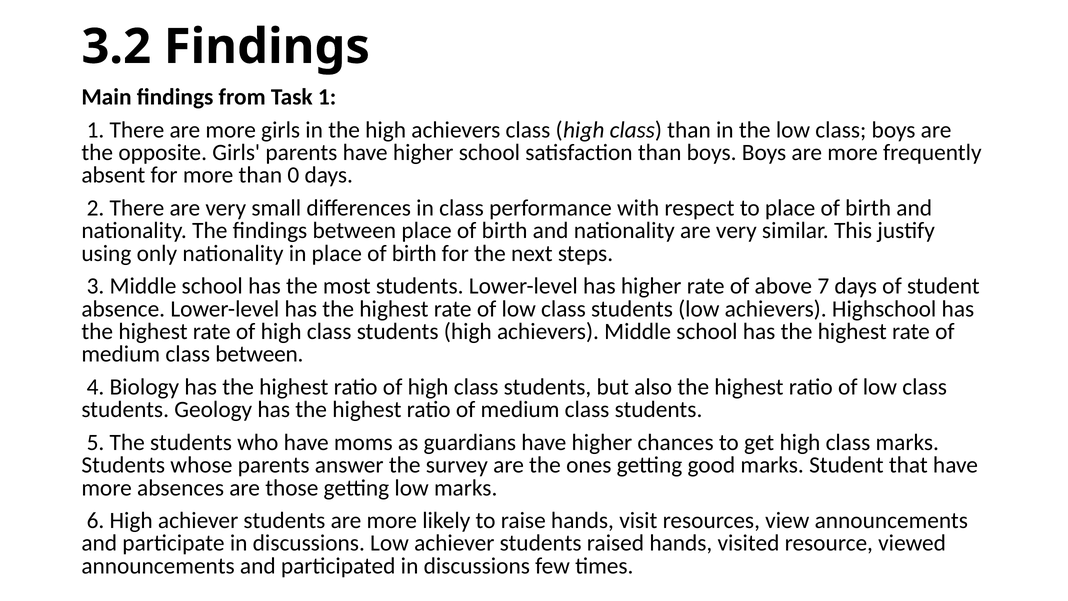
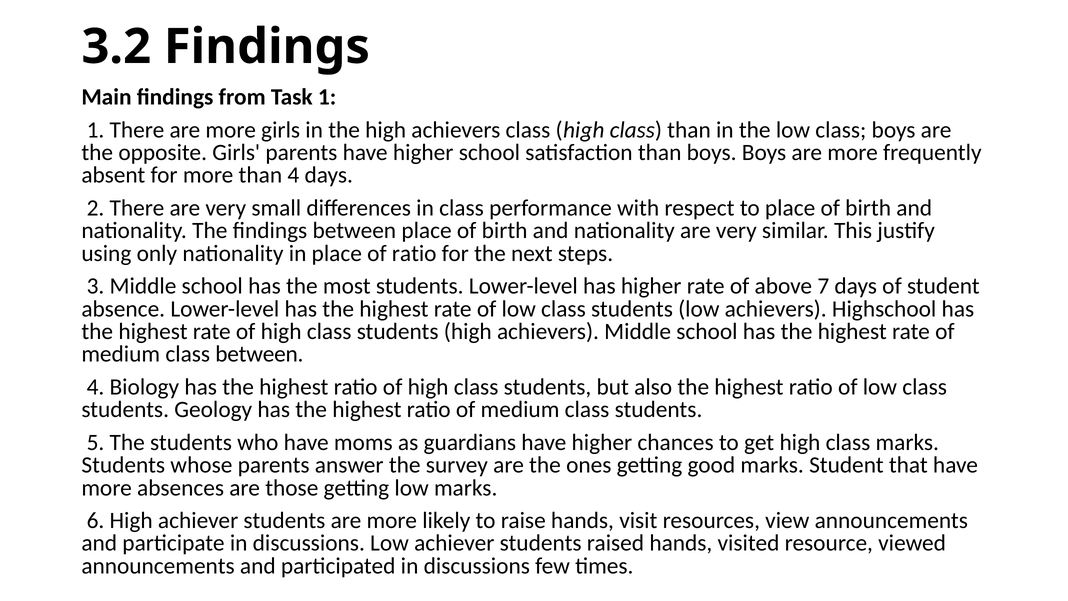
than 0: 0 -> 4
in place of birth: birth -> ratio
